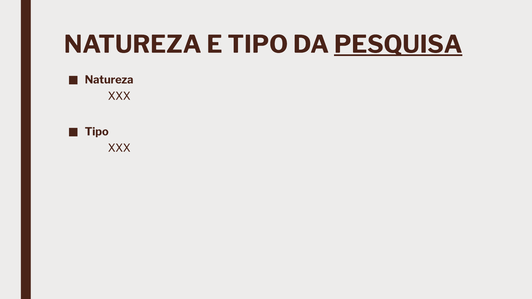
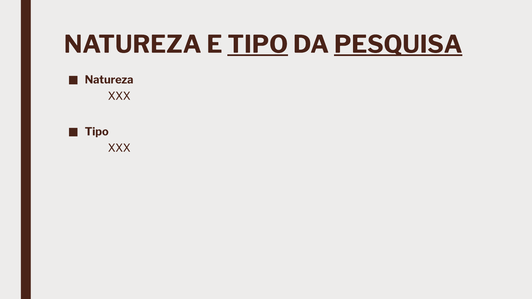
TIPO at (258, 45) underline: none -> present
